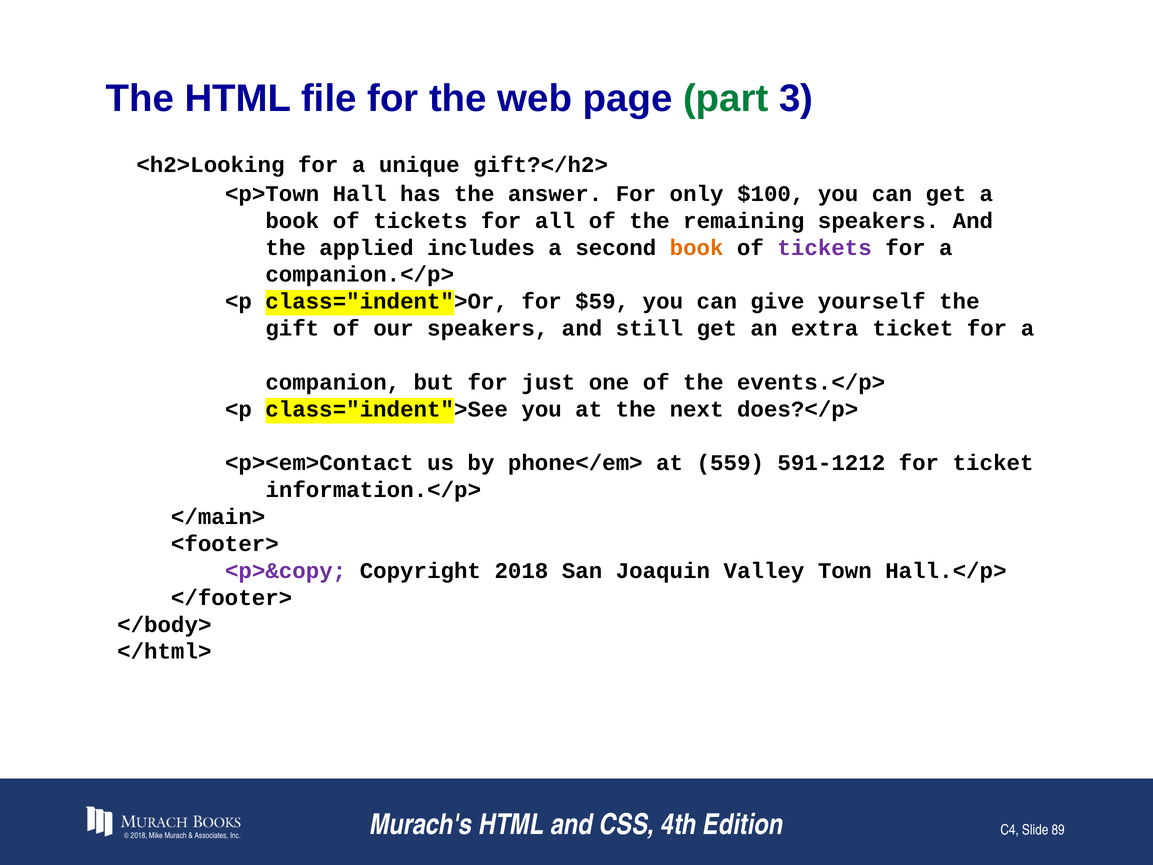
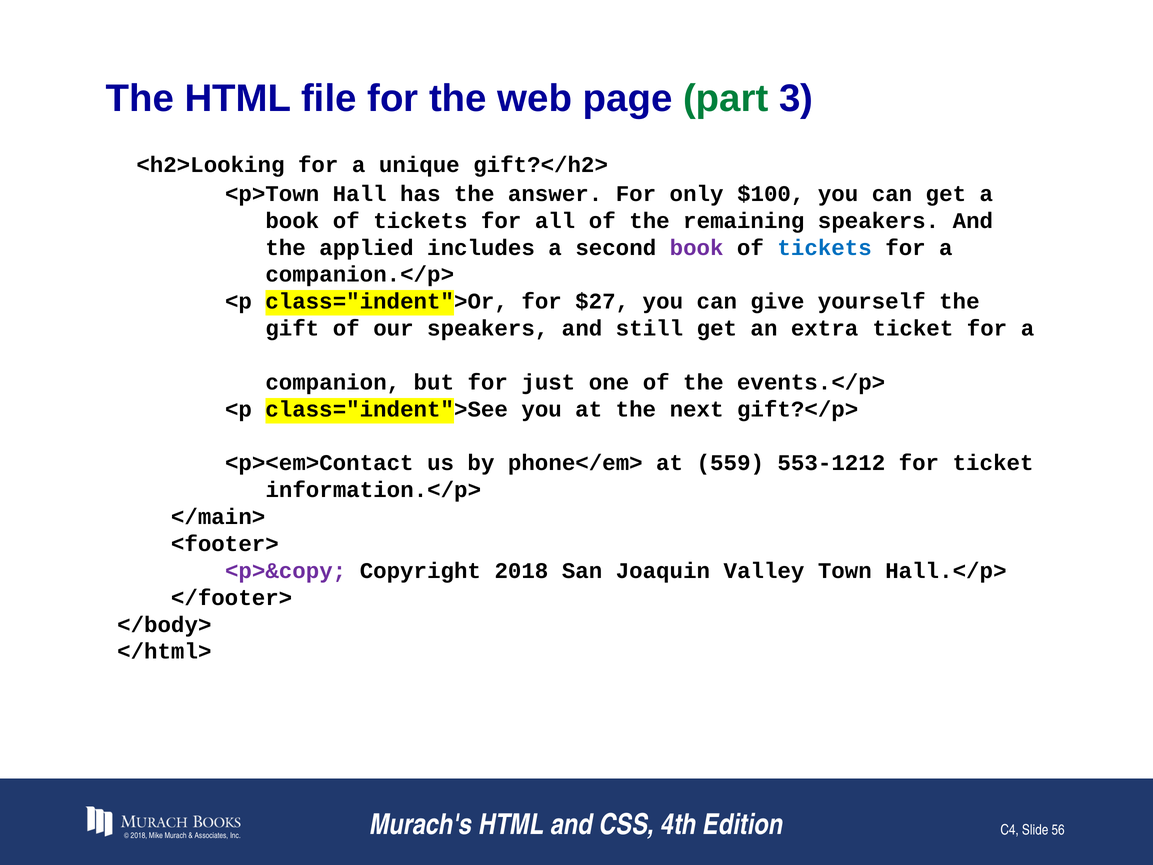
book at (697, 248) colour: orange -> purple
tickets at (825, 248) colour: purple -> blue
$59: $59 -> $27
does?</p>: does?</p> -> gift?</p>
591-1212: 591-1212 -> 553-1212
89: 89 -> 56
